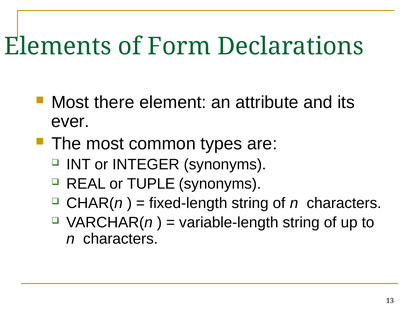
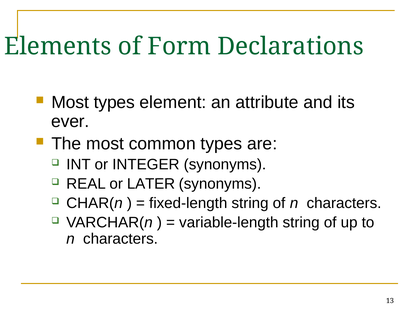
Most there: there -> types
TUPLE: TUPLE -> LATER
